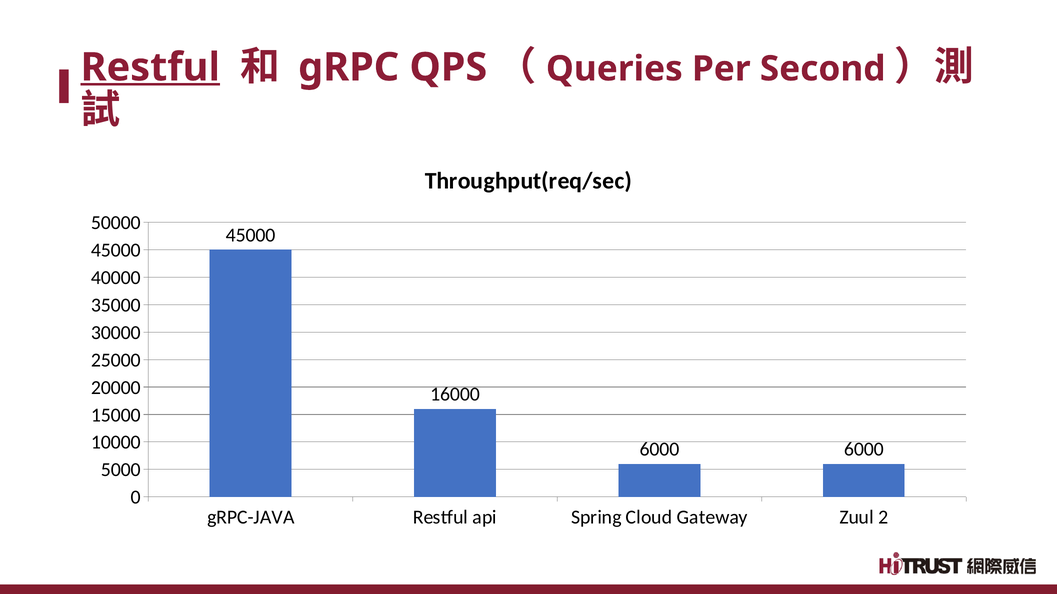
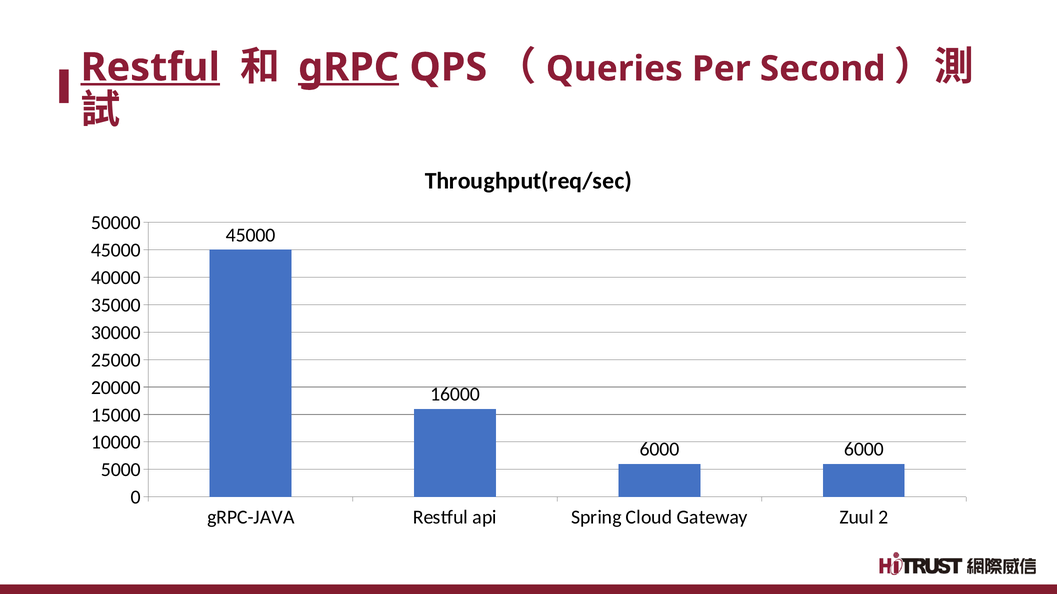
gRPC underline: none -> present
